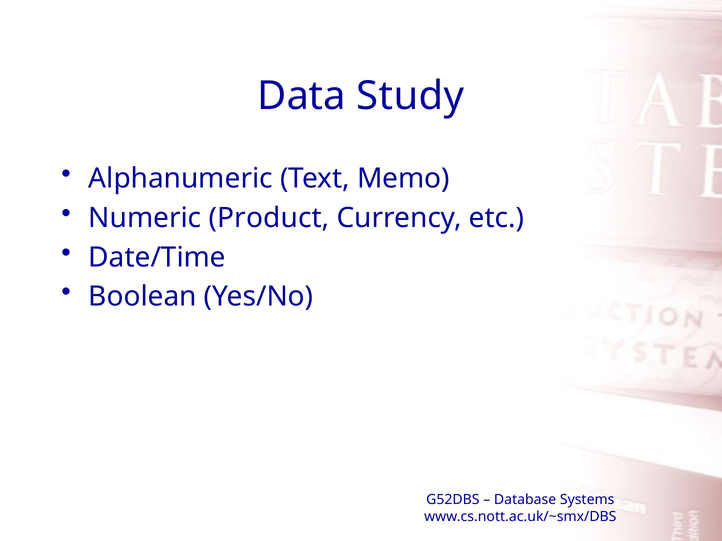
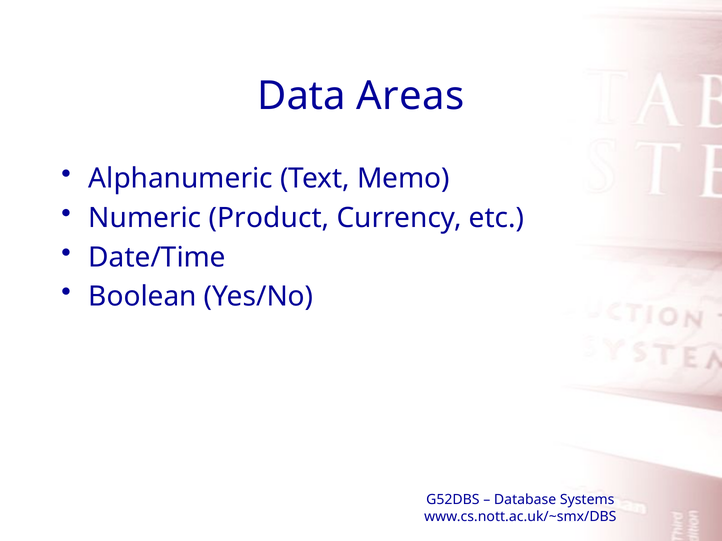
Study: Study -> Areas
